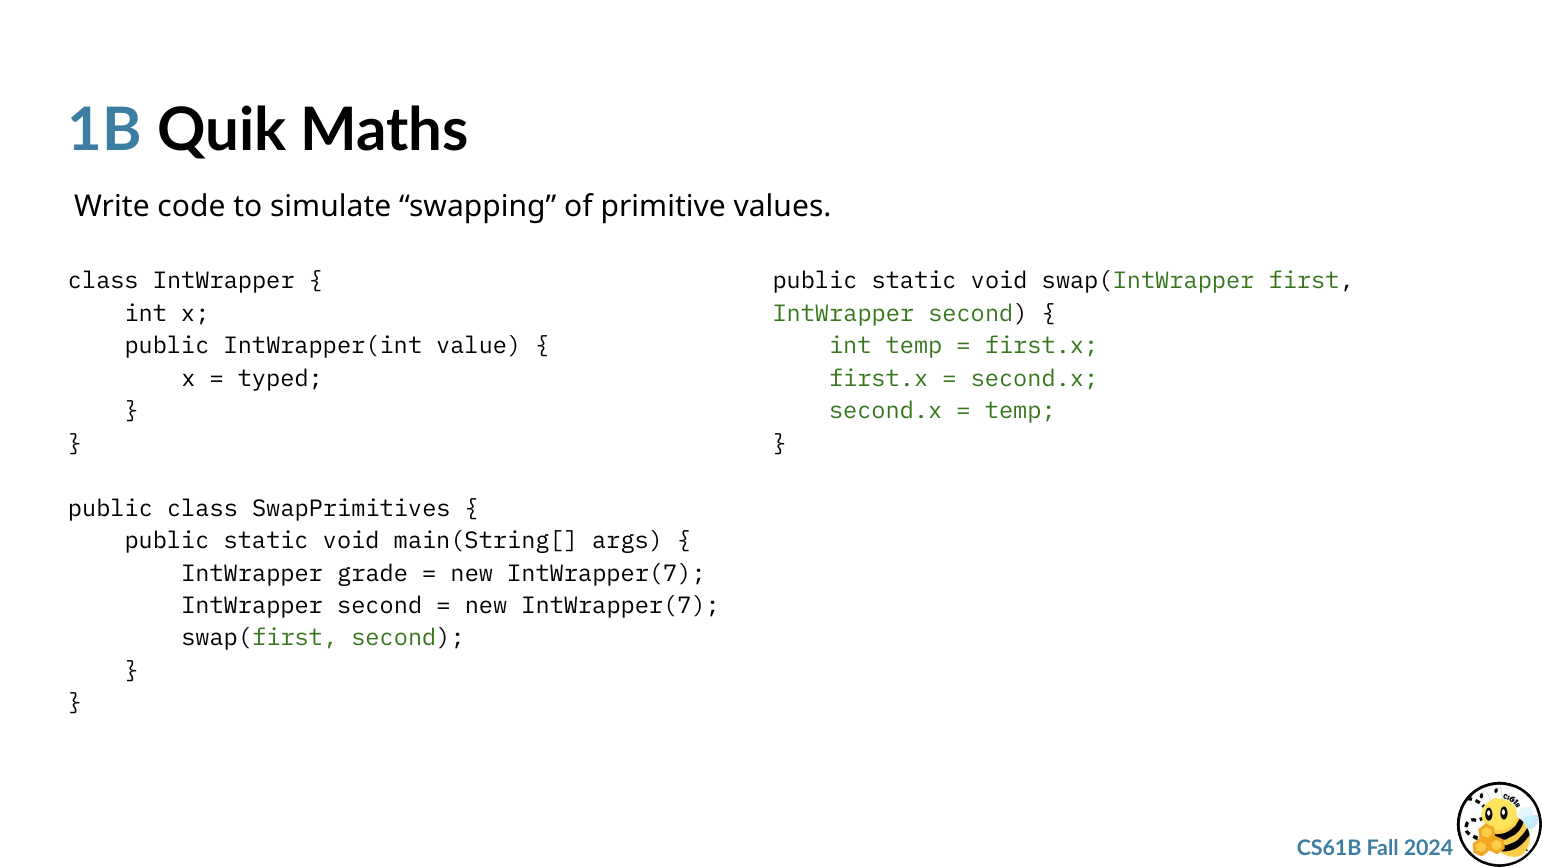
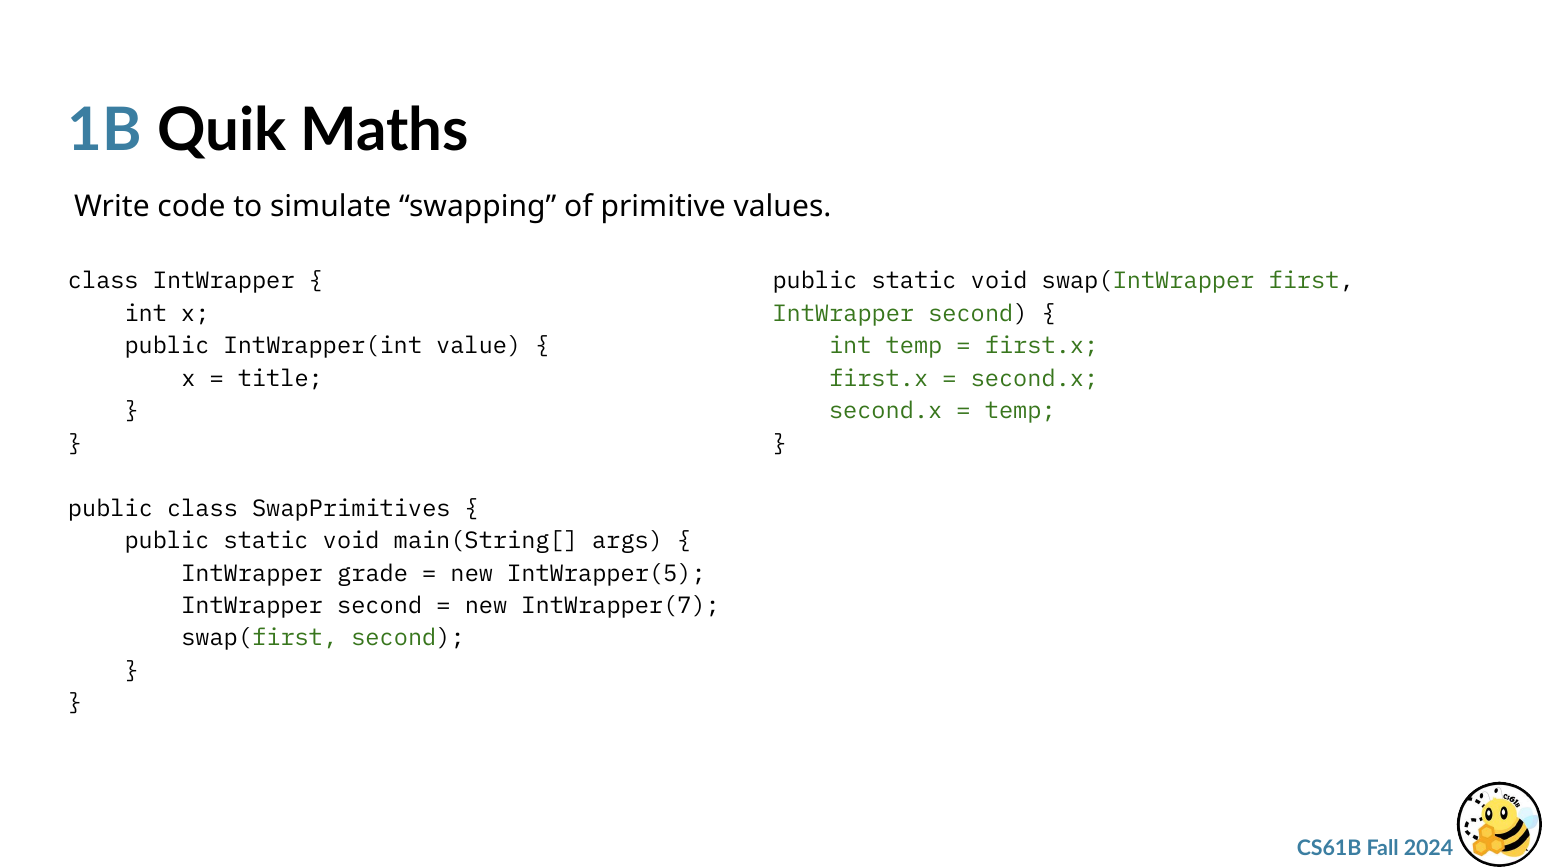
typed: typed -> title
IntWrapper(7 at (606, 574): IntWrapper(7 -> IntWrapper(5
